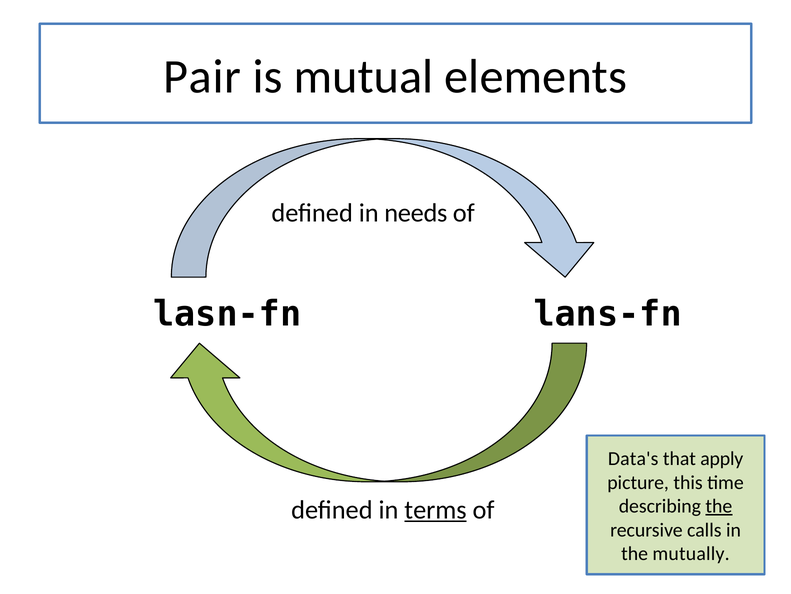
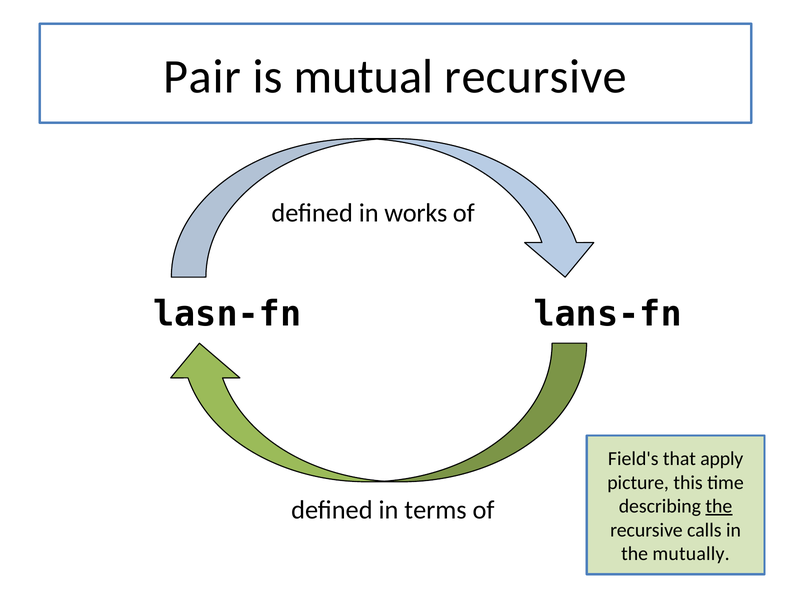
mutual elements: elements -> recursive
needs: needs -> works
Data's: Data's -> Field's
terms underline: present -> none
